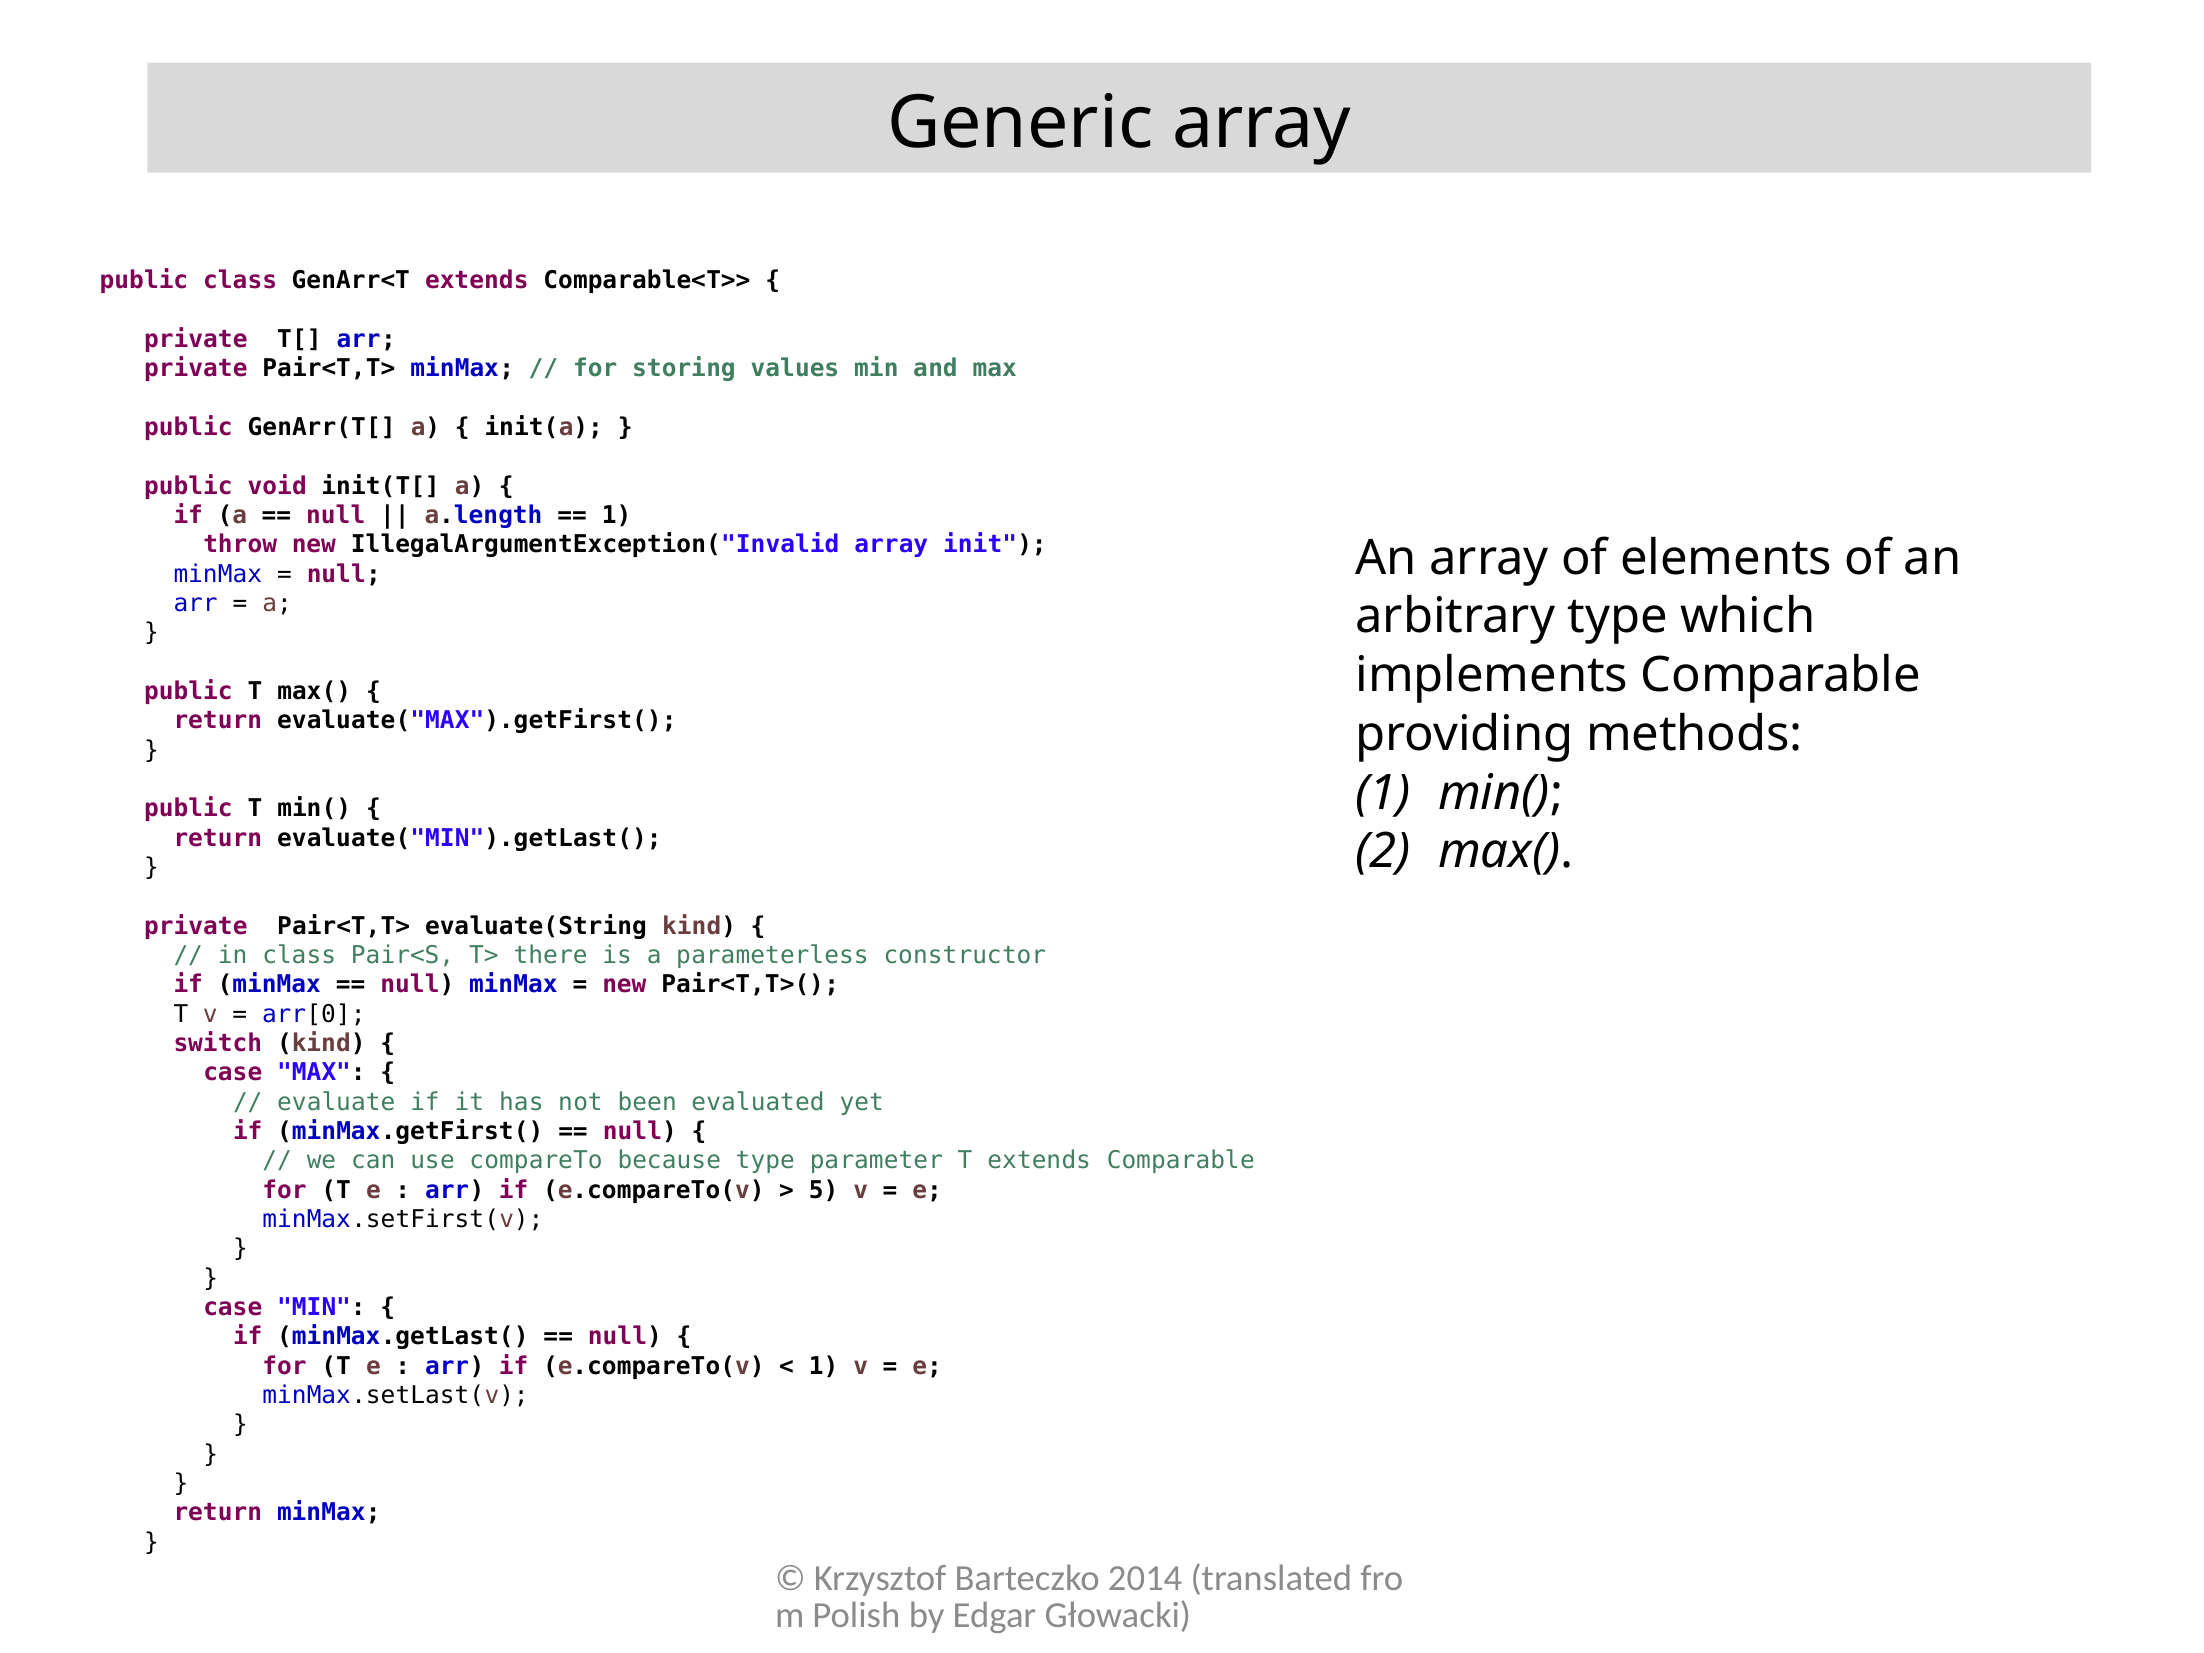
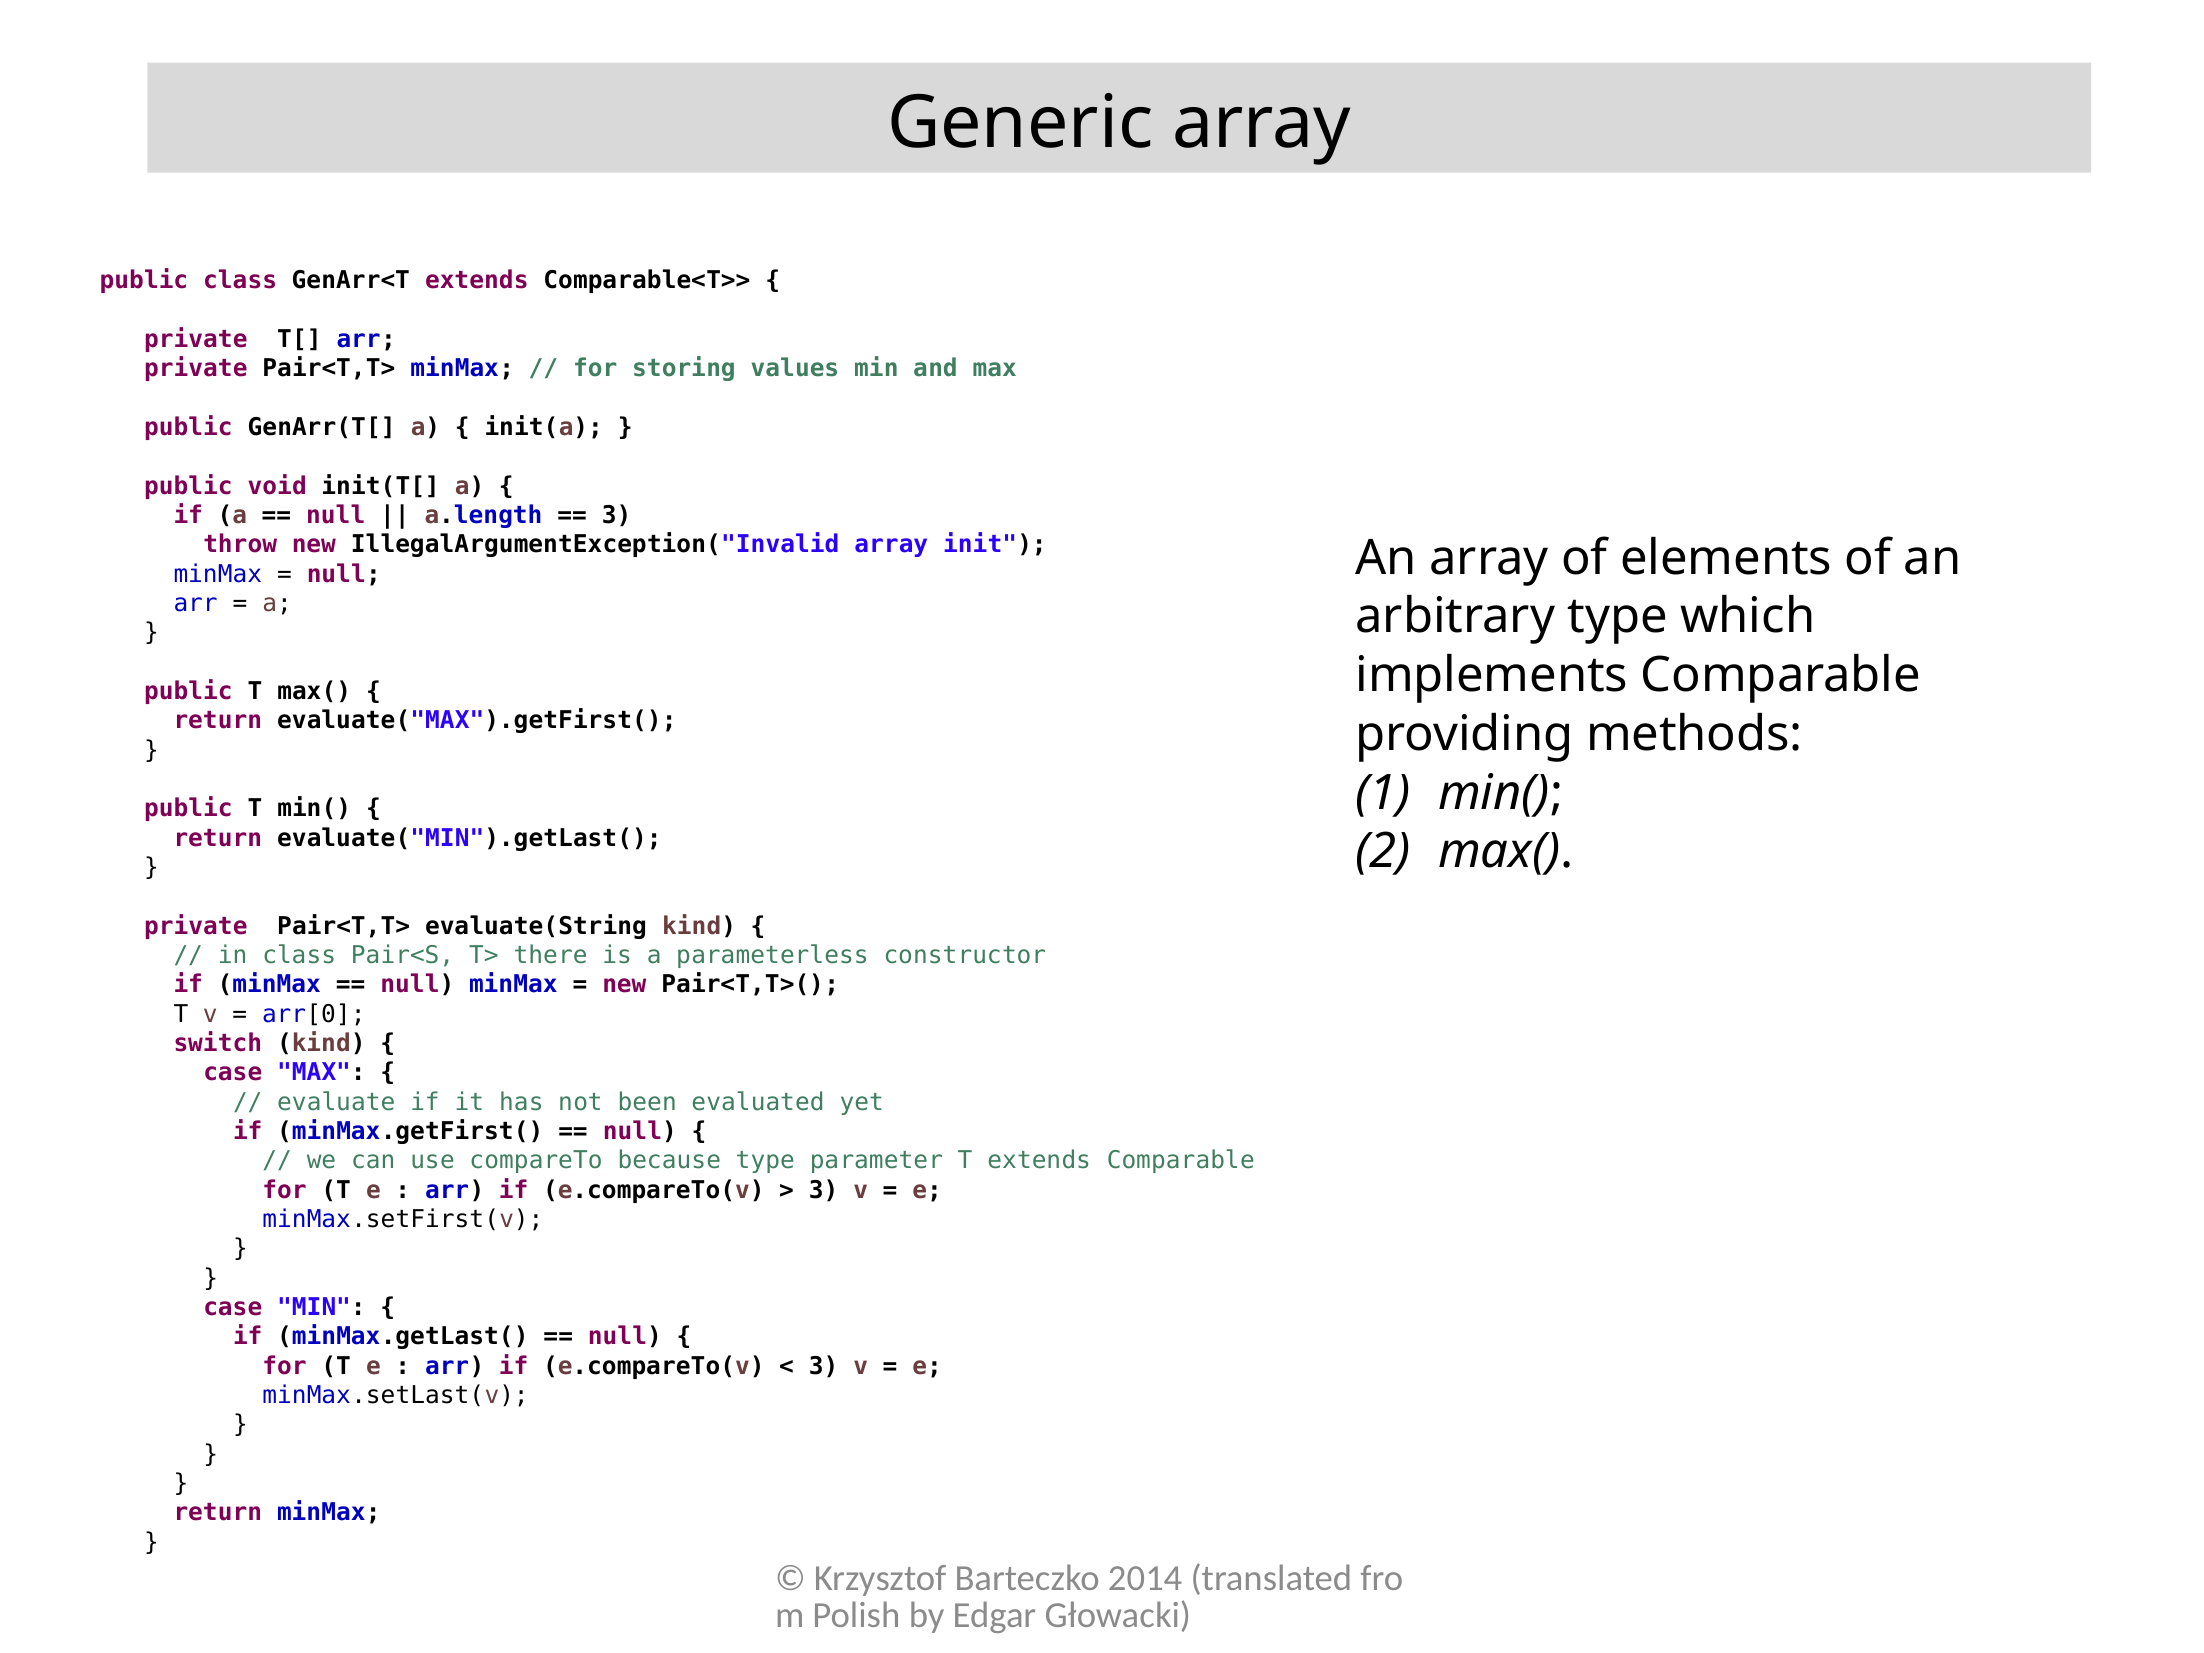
1 at (617, 516): 1 -> 3
5 at (824, 1190): 5 -> 3
1 at (824, 1366): 1 -> 3
